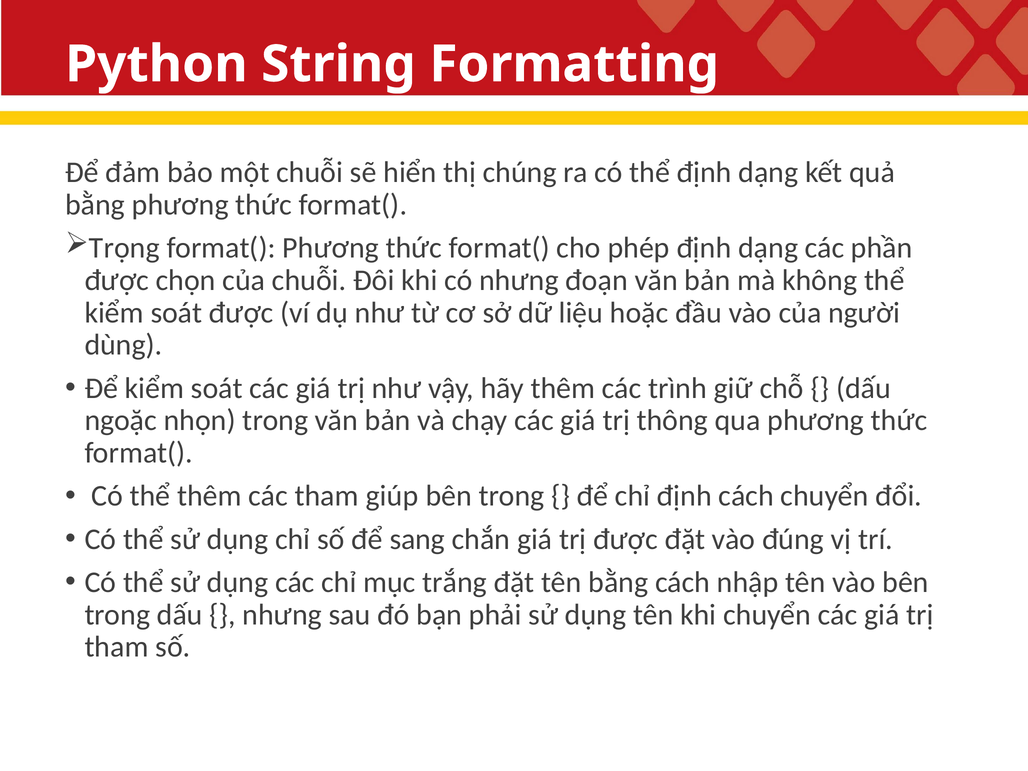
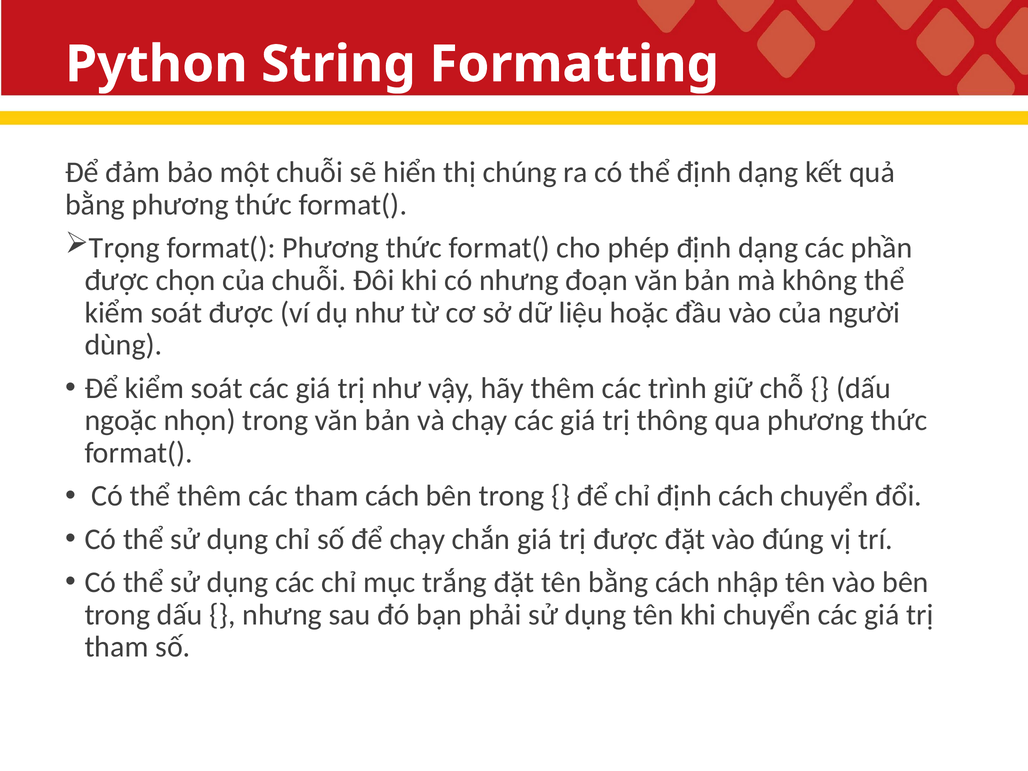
tham giúp: giúp -> cách
để sang: sang -> chạy
